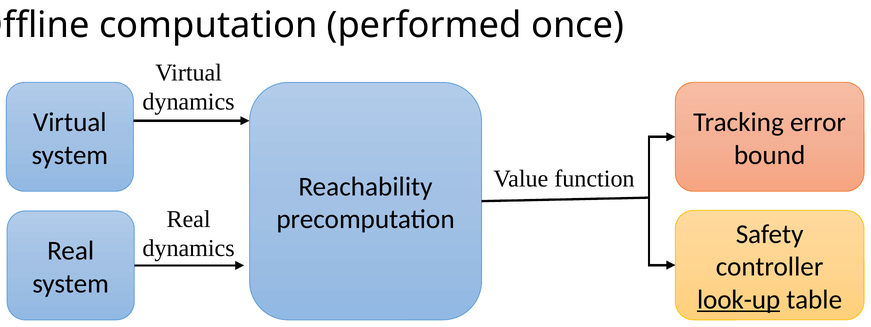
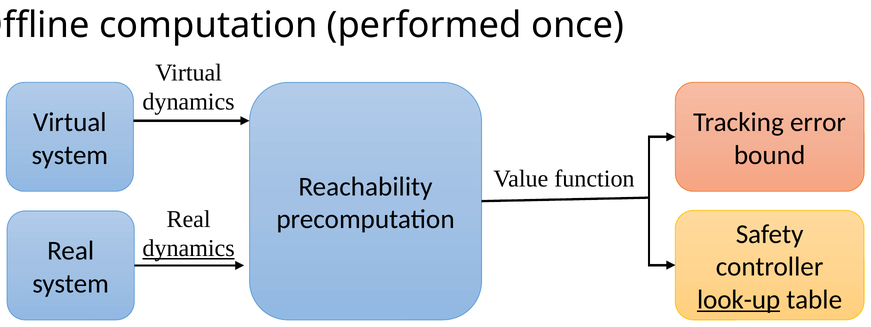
dynamics at (189, 248) underline: none -> present
